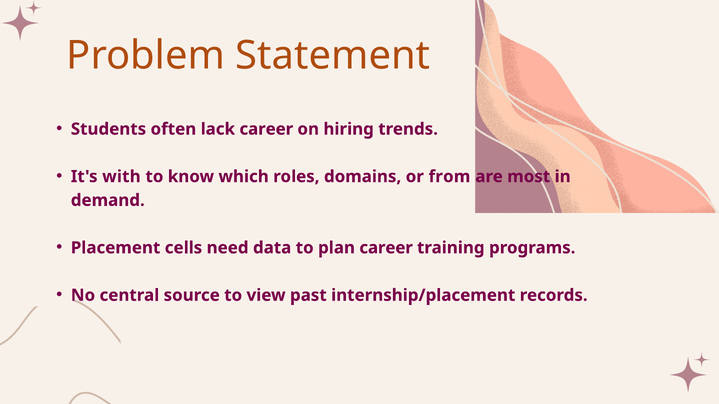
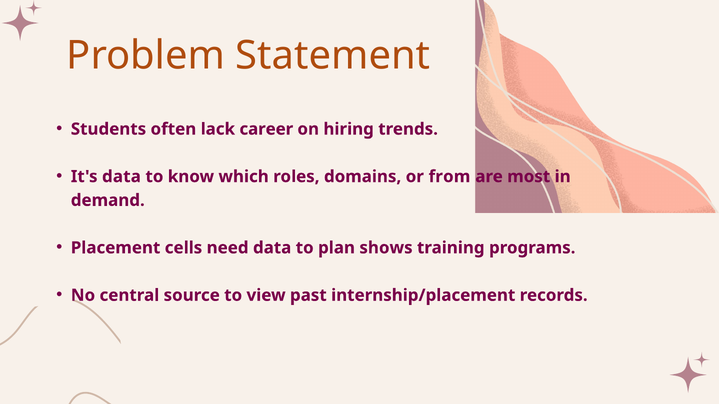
It's with: with -> data
plan career: career -> shows
